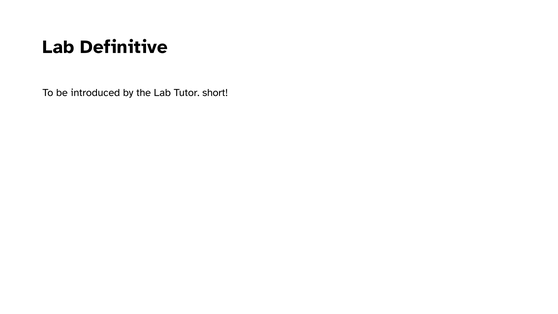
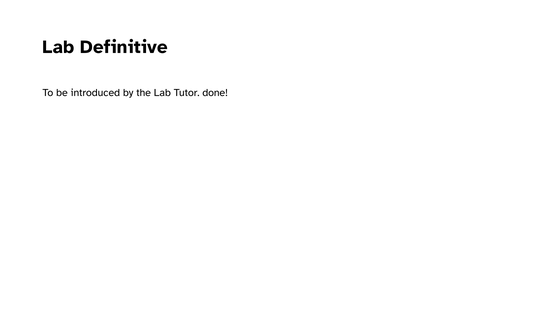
short: short -> done
